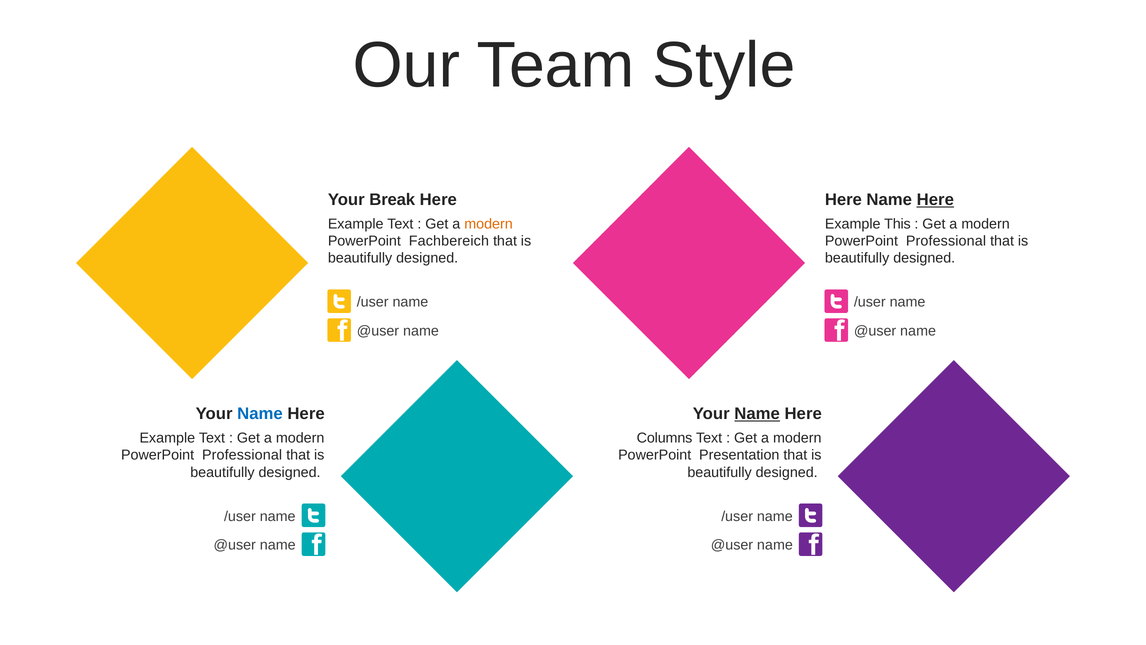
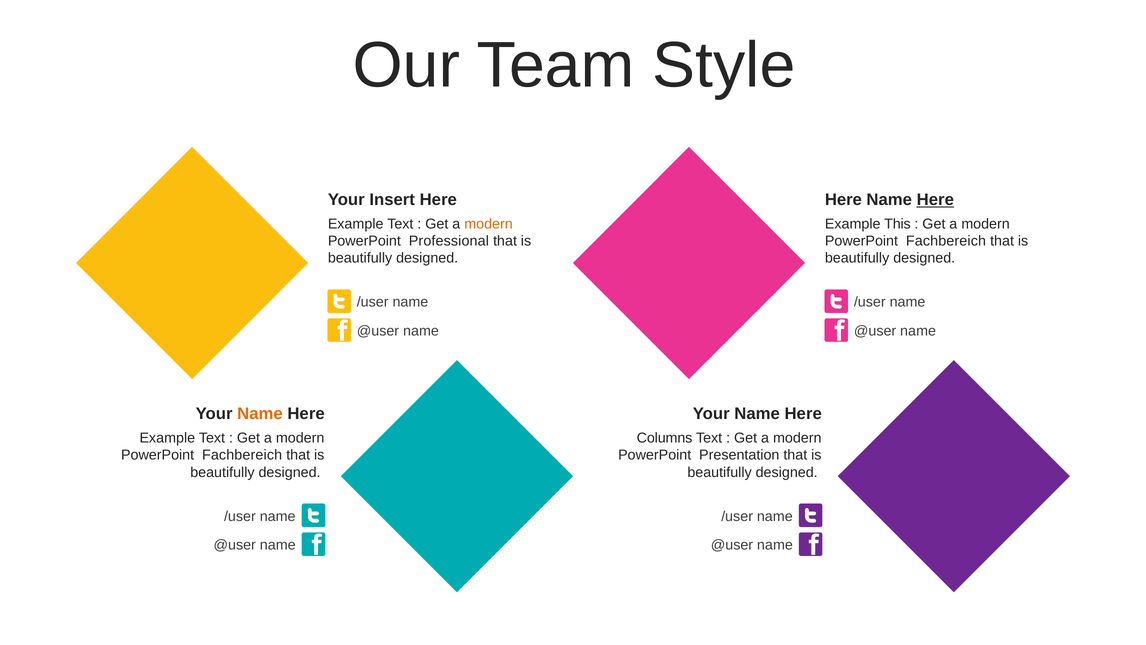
Break: Break -> Insert
Fachbereich: Fachbereich -> Professional
Professional at (946, 241): Professional -> Fachbereich
Name at (260, 413) colour: blue -> orange
Name at (757, 413) underline: present -> none
Professional at (242, 455): Professional -> Fachbereich
